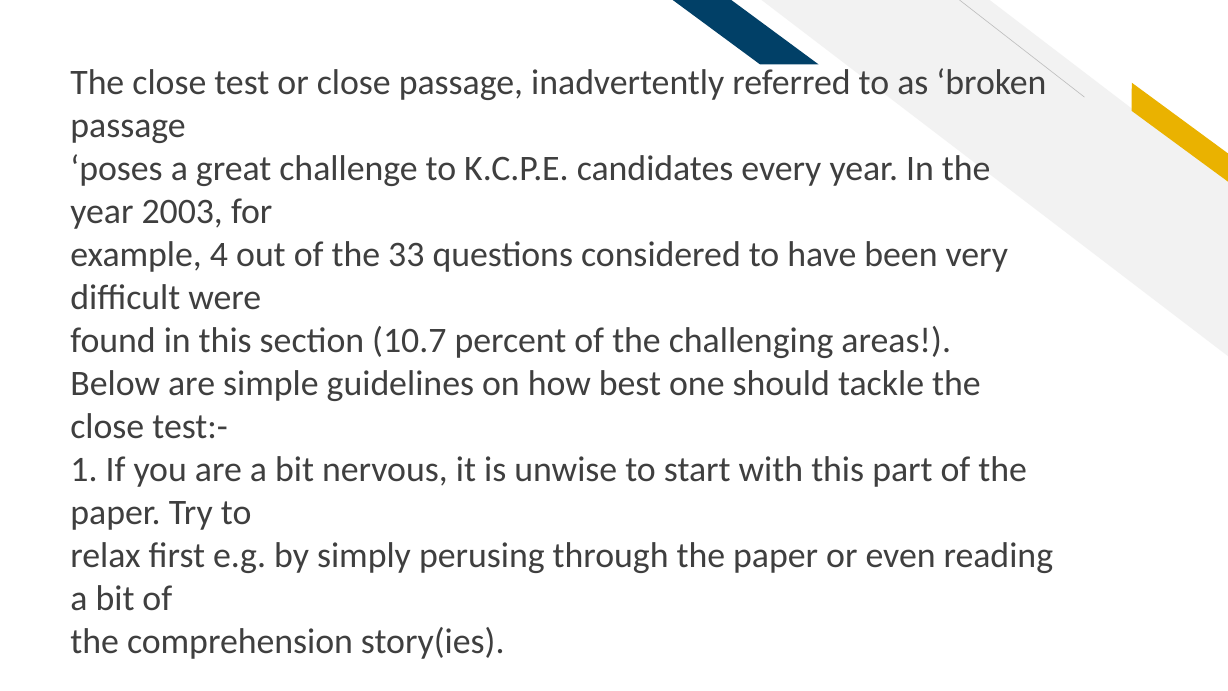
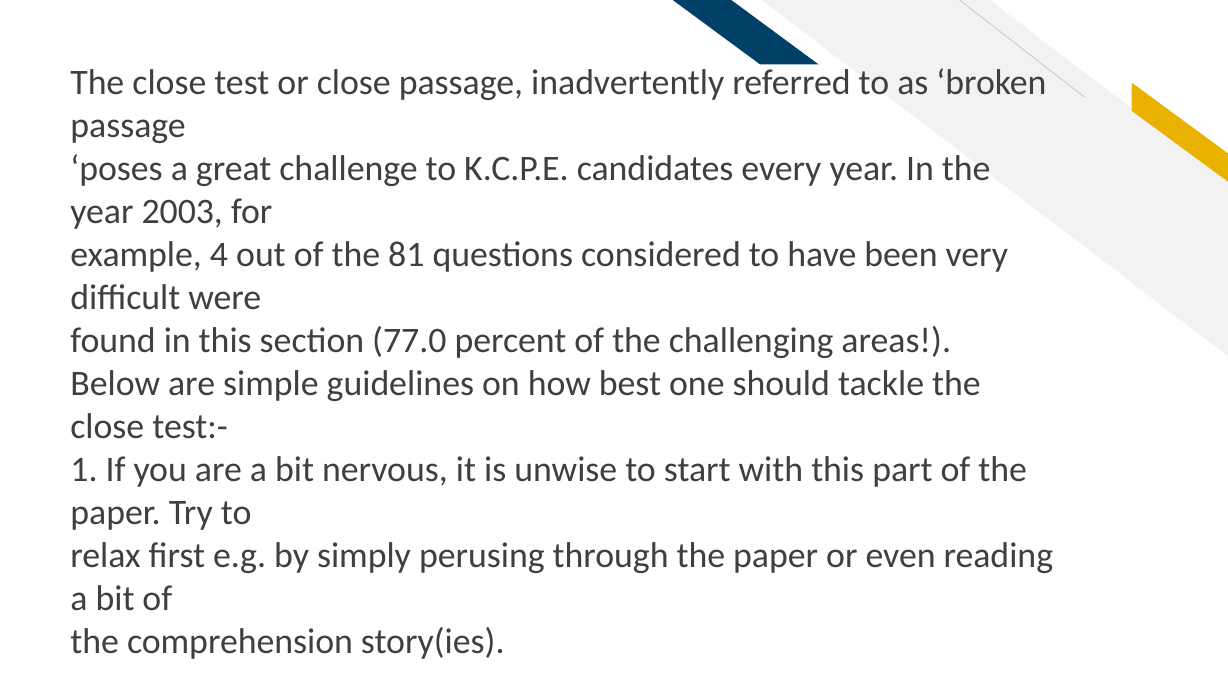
33: 33 -> 81
10.7: 10.7 -> 77.0
